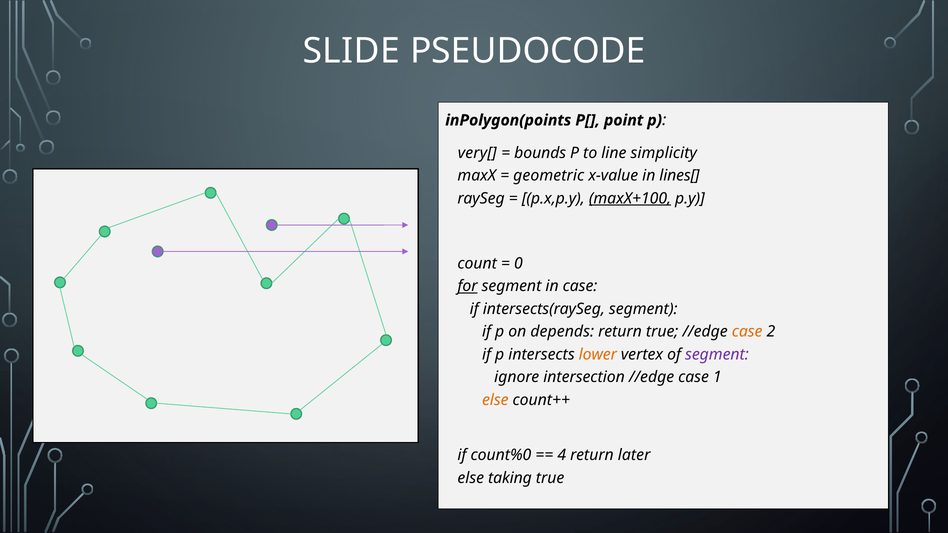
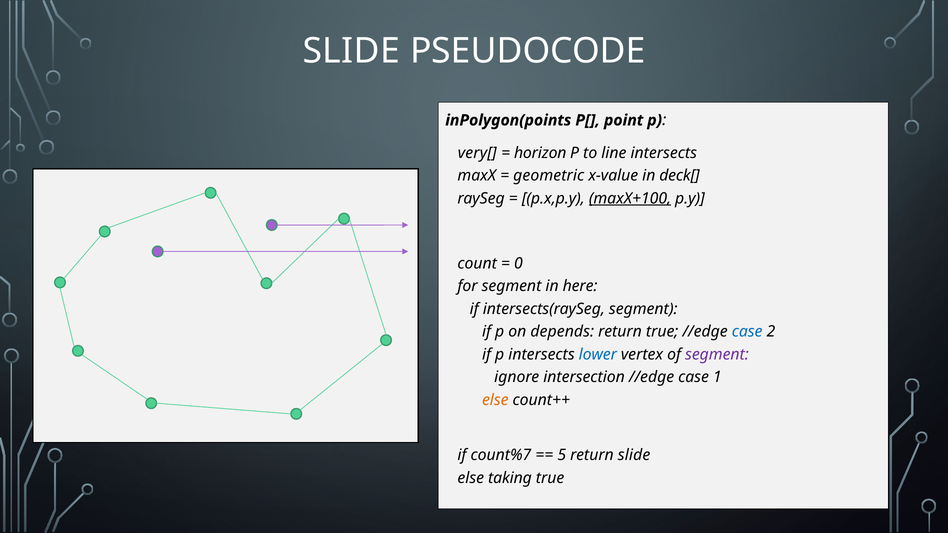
bounds: bounds -> horizon
line simplicity: simplicity -> intersects
lines[: lines[ -> deck[
for underline: present -> none
in case: case -> here
case at (747, 332) colour: orange -> blue
lower colour: orange -> blue
count%0: count%0 -> count%7
4: 4 -> 5
return later: later -> slide
